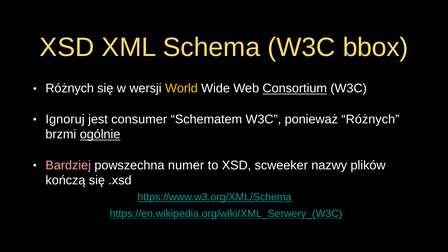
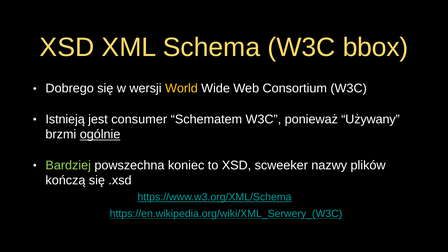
Różnych at (70, 88): Różnych -> Dobrego
Consortium underline: present -> none
Ignoruj: Ignoruj -> Istnieją
ponieważ Różnych: Różnych -> Używany
Bardziej colour: pink -> light green
numer: numer -> koniec
